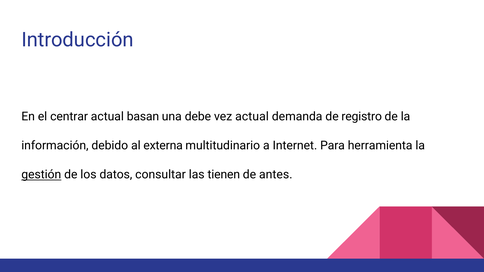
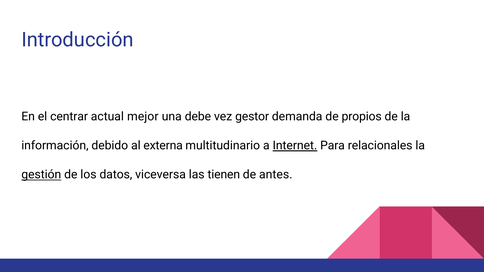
basan: basan -> mejor
vez actual: actual -> gestor
registro: registro -> propios
Internet underline: none -> present
herramienta: herramienta -> relacionales
consultar: consultar -> viceversa
